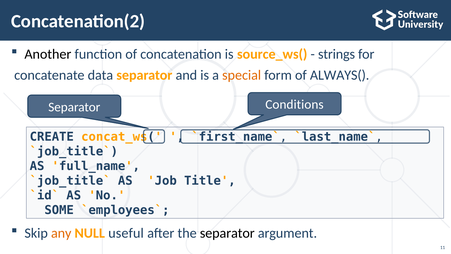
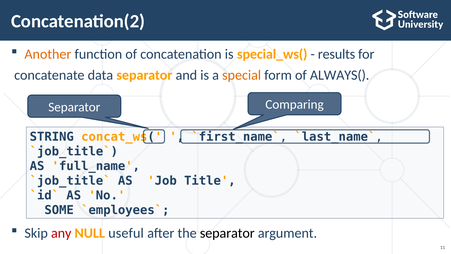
Another colour: black -> orange
source_ws(: source_ws( -> special_ws(
strings: strings -> results
Conditions: Conditions -> Comparing
CREATE: CREATE -> STRING
any colour: orange -> red
